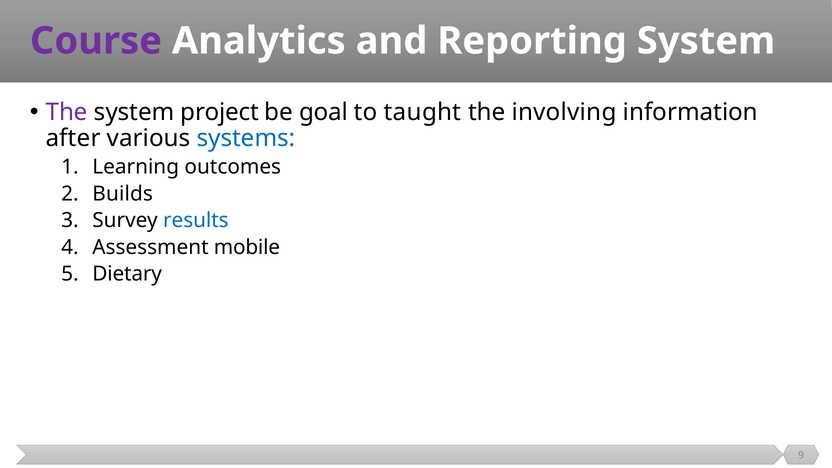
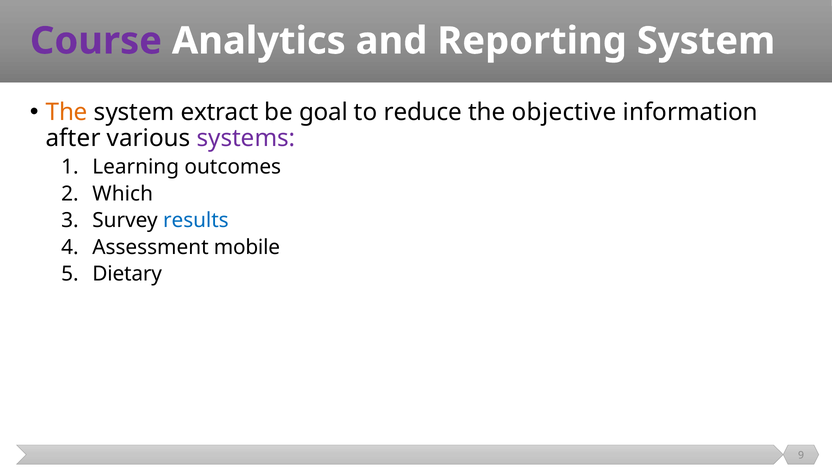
The at (67, 112) colour: purple -> orange
project: project -> extract
taught: taught -> reduce
involving: involving -> objective
systems colour: blue -> purple
Builds: Builds -> Which
